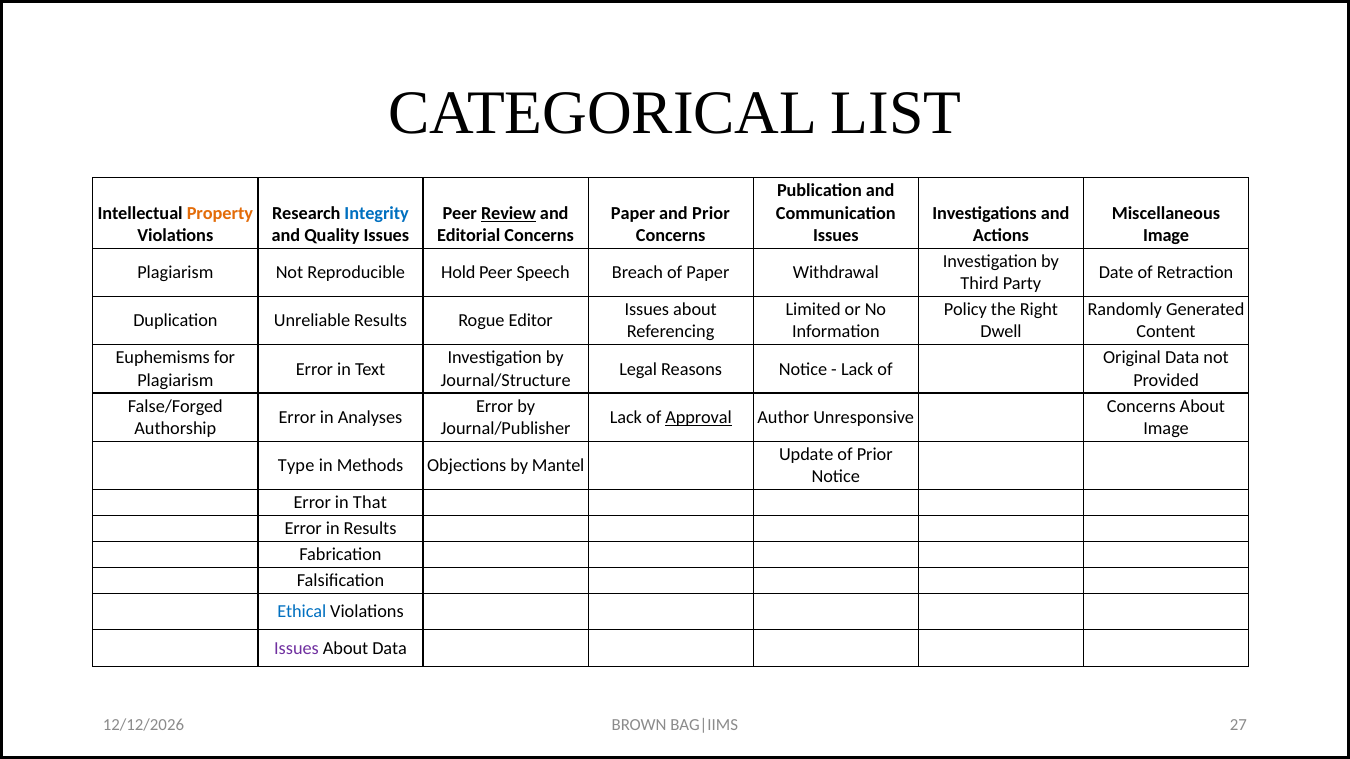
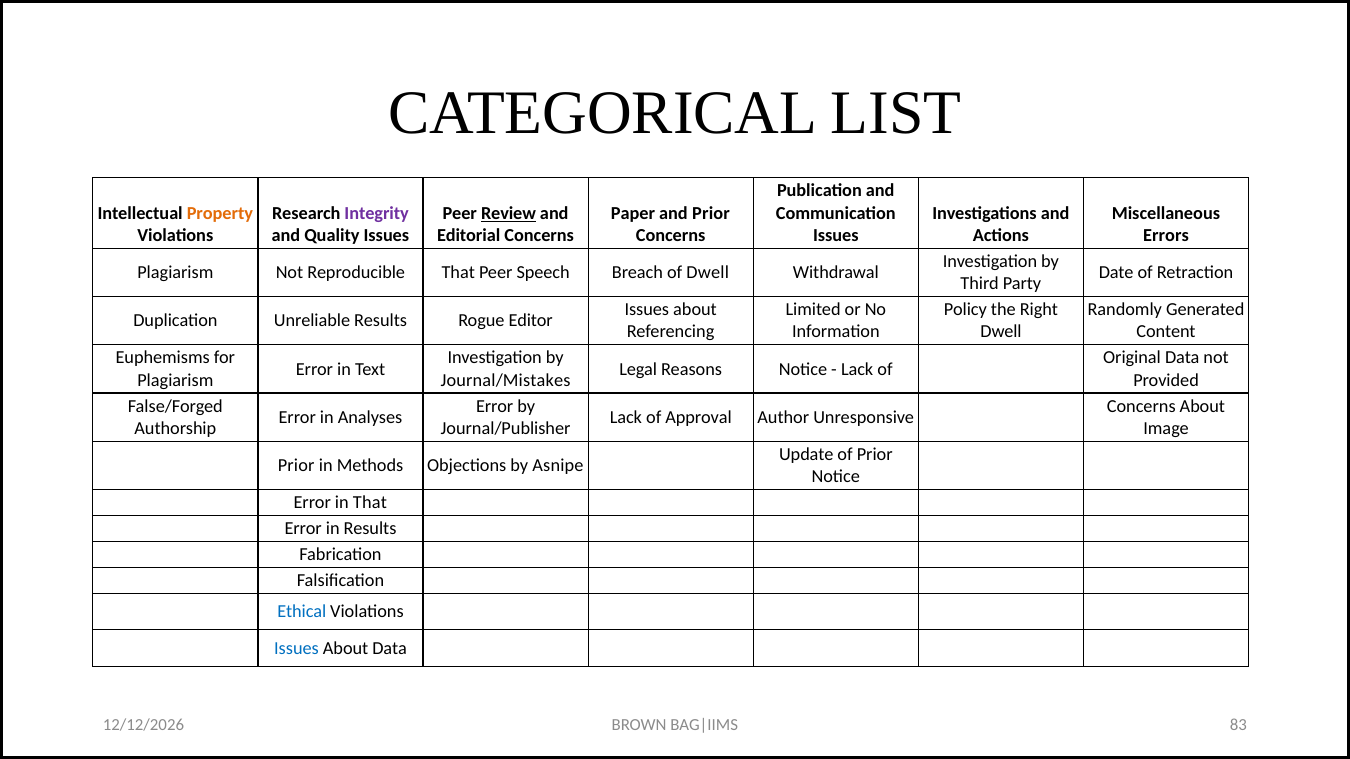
Integrity colour: blue -> purple
Image at (1166, 236): Image -> Errors
Reproducible Hold: Hold -> That
of Paper: Paper -> Dwell
Journal/Structure: Journal/Structure -> Journal/Mistakes
Approval underline: present -> none
Type at (296, 466): Type -> Prior
Mantel: Mantel -> Asnipe
Issues at (296, 649) colour: purple -> blue
27: 27 -> 83
